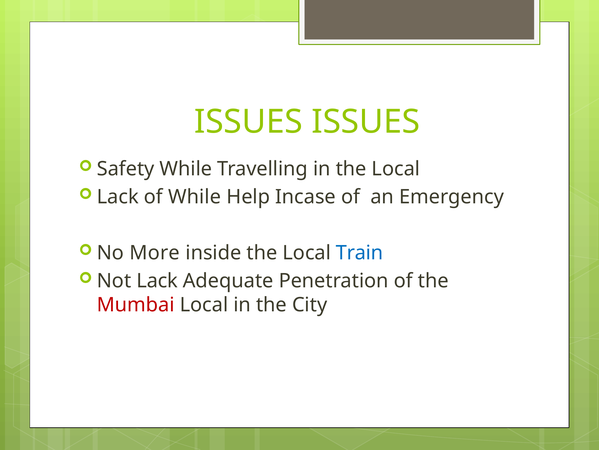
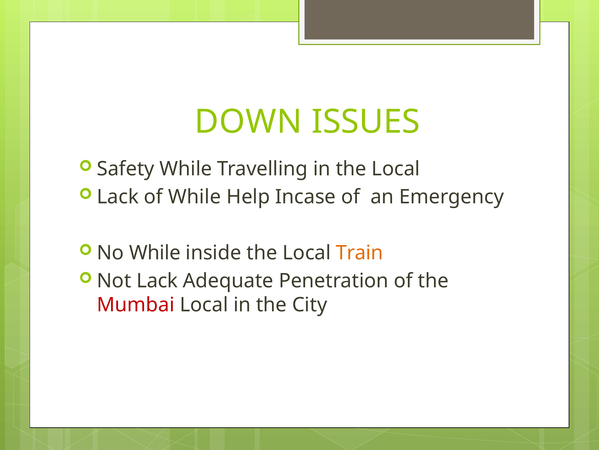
ISSUES at (249, 122): ISSUES -> DOWN
No More: More -> While
Train colour: blue -> orange
